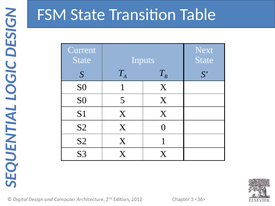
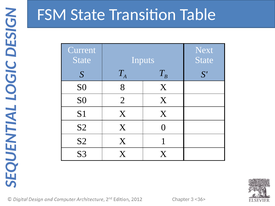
S0 1: 1 -> 8
5: 5 -> 2
